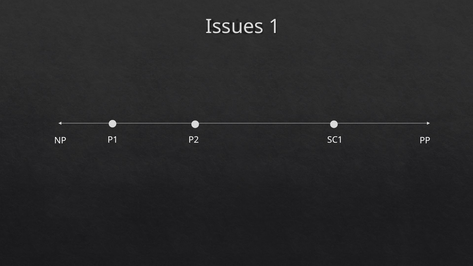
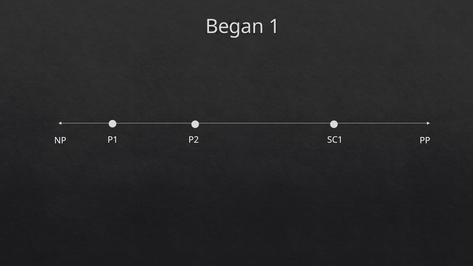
Issues: Issues -> Began
